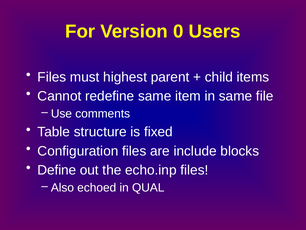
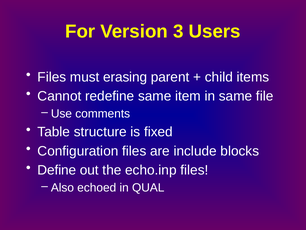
0: 0 -> 3
highest: highest -> erasing
